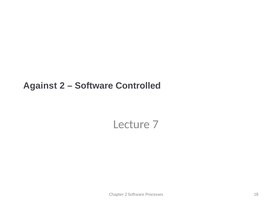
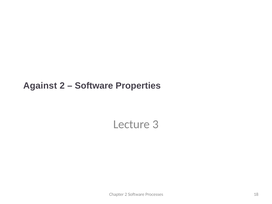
Controlled: Controlled -> Properties
7: 7 -> 3
